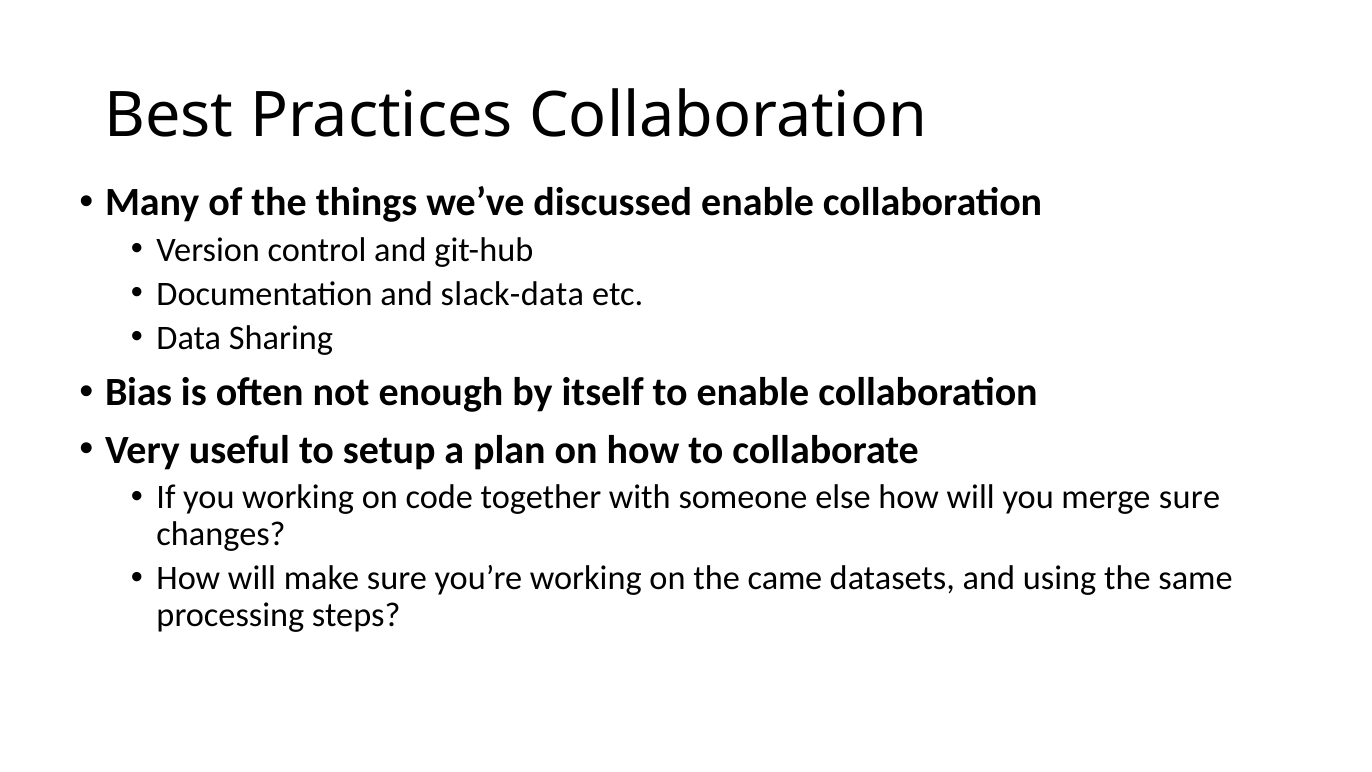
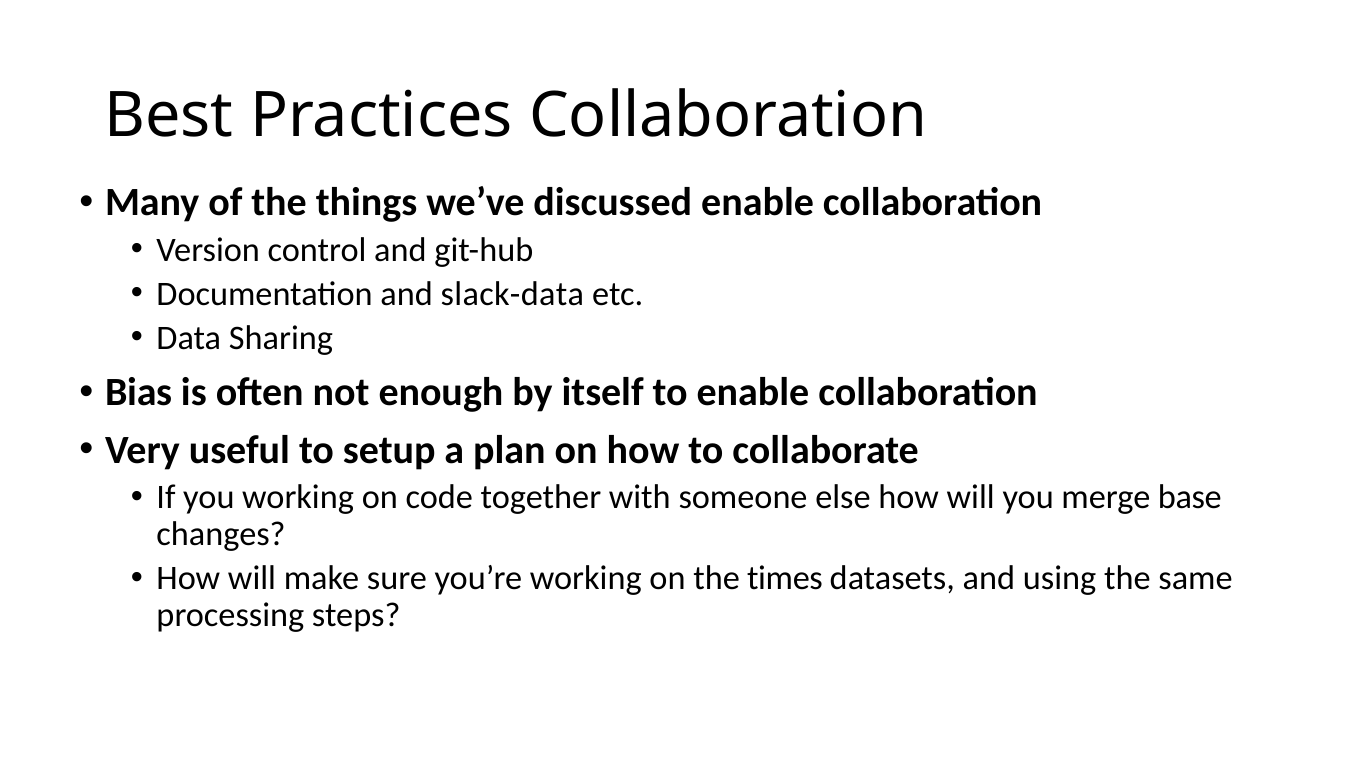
merge sure: sure -> base
came: came -> times
